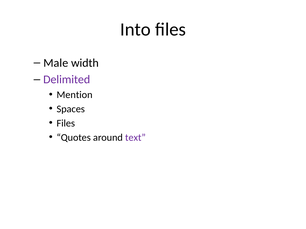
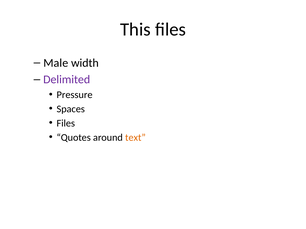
Into: Into -> This
Mention: Mention -> Pressure
text colour: purple -> orange
